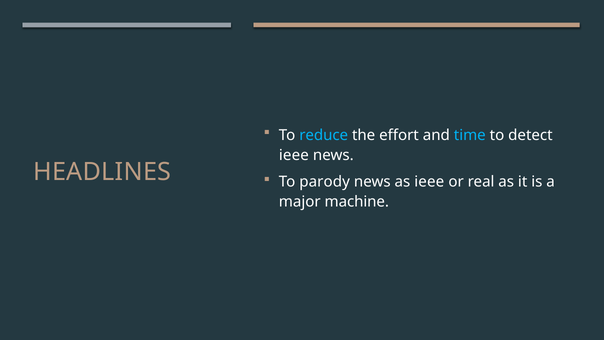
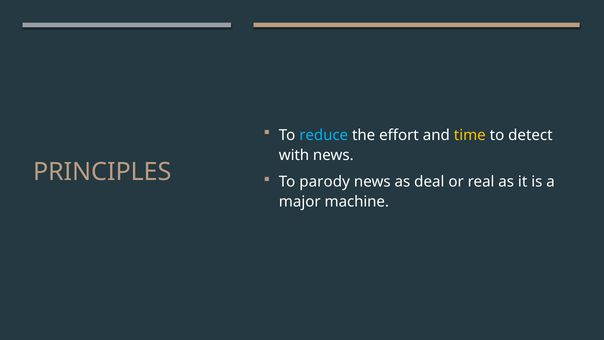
time colour: light blue -> yellow
ieee at (294, 155): ieee -> with
HEADLINES: HEADLINES -> PRINCIPLES
as ieee: ieee -> deal
